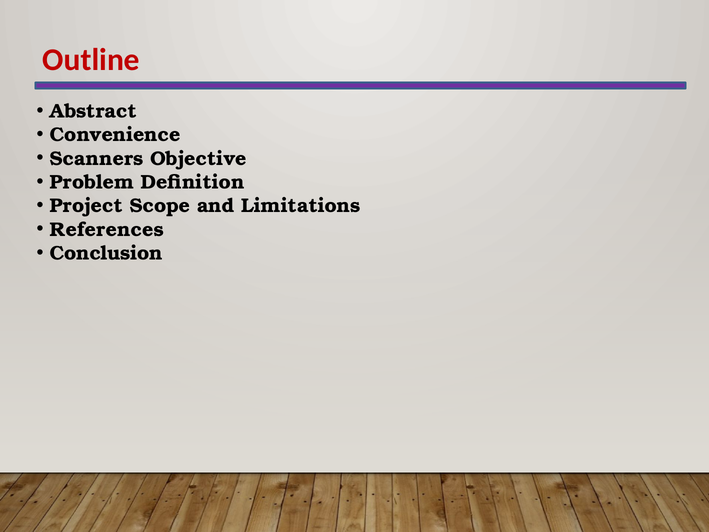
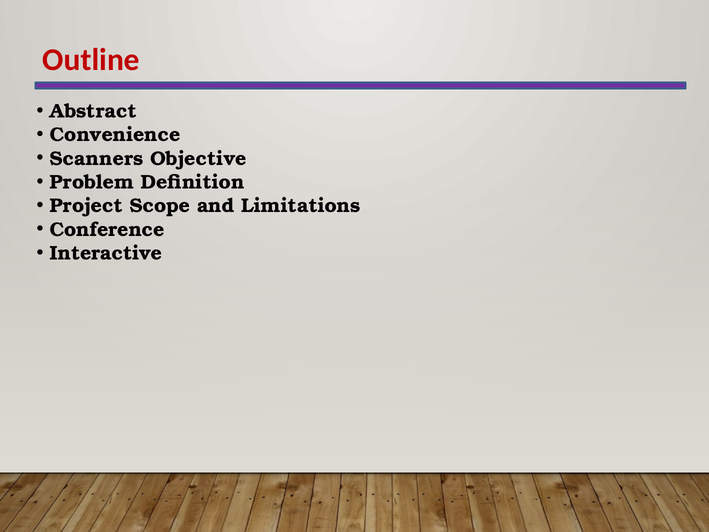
References: References -> Conference
Conclusion: Conclusion -> Interactive
